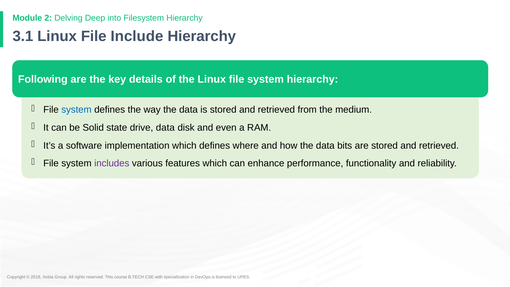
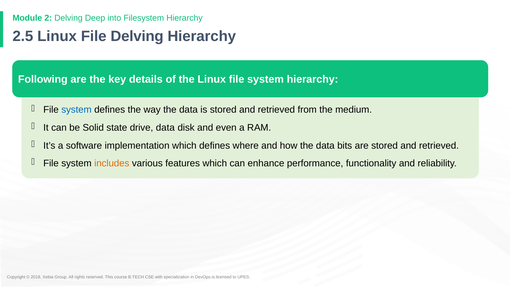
3.1: 3.1 -> 2.5
File Include: Include -> Delving
includes colour: purple -> orange
